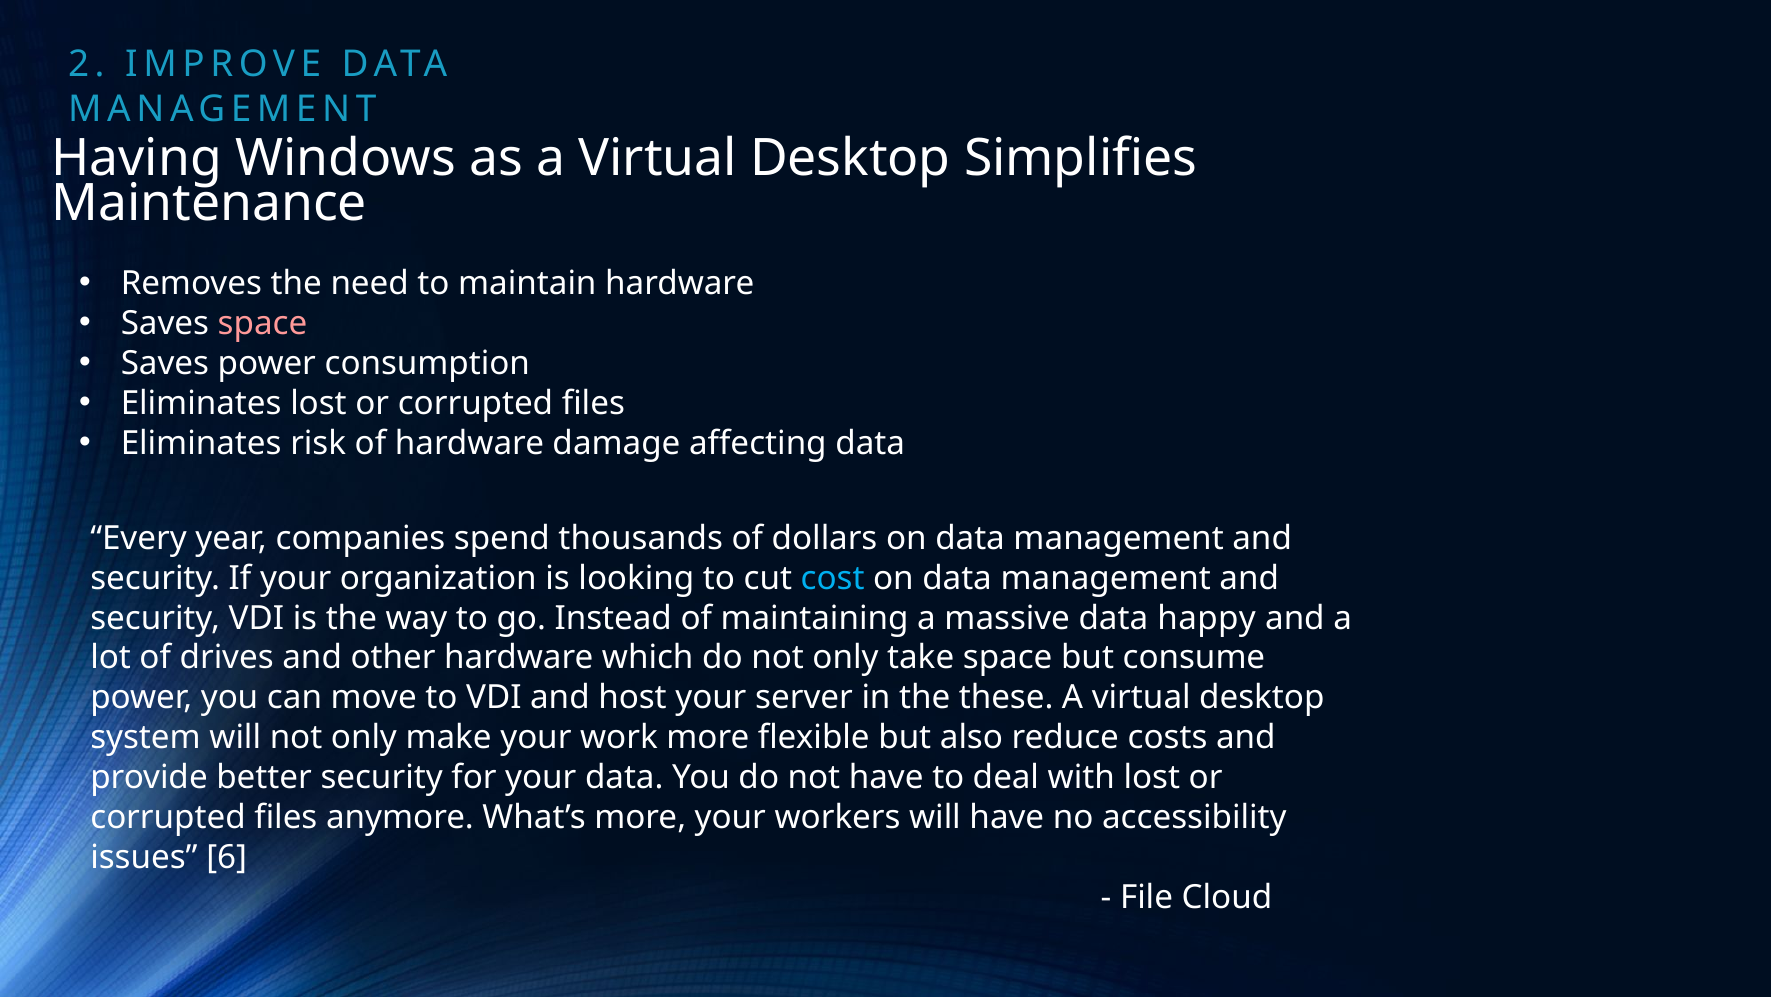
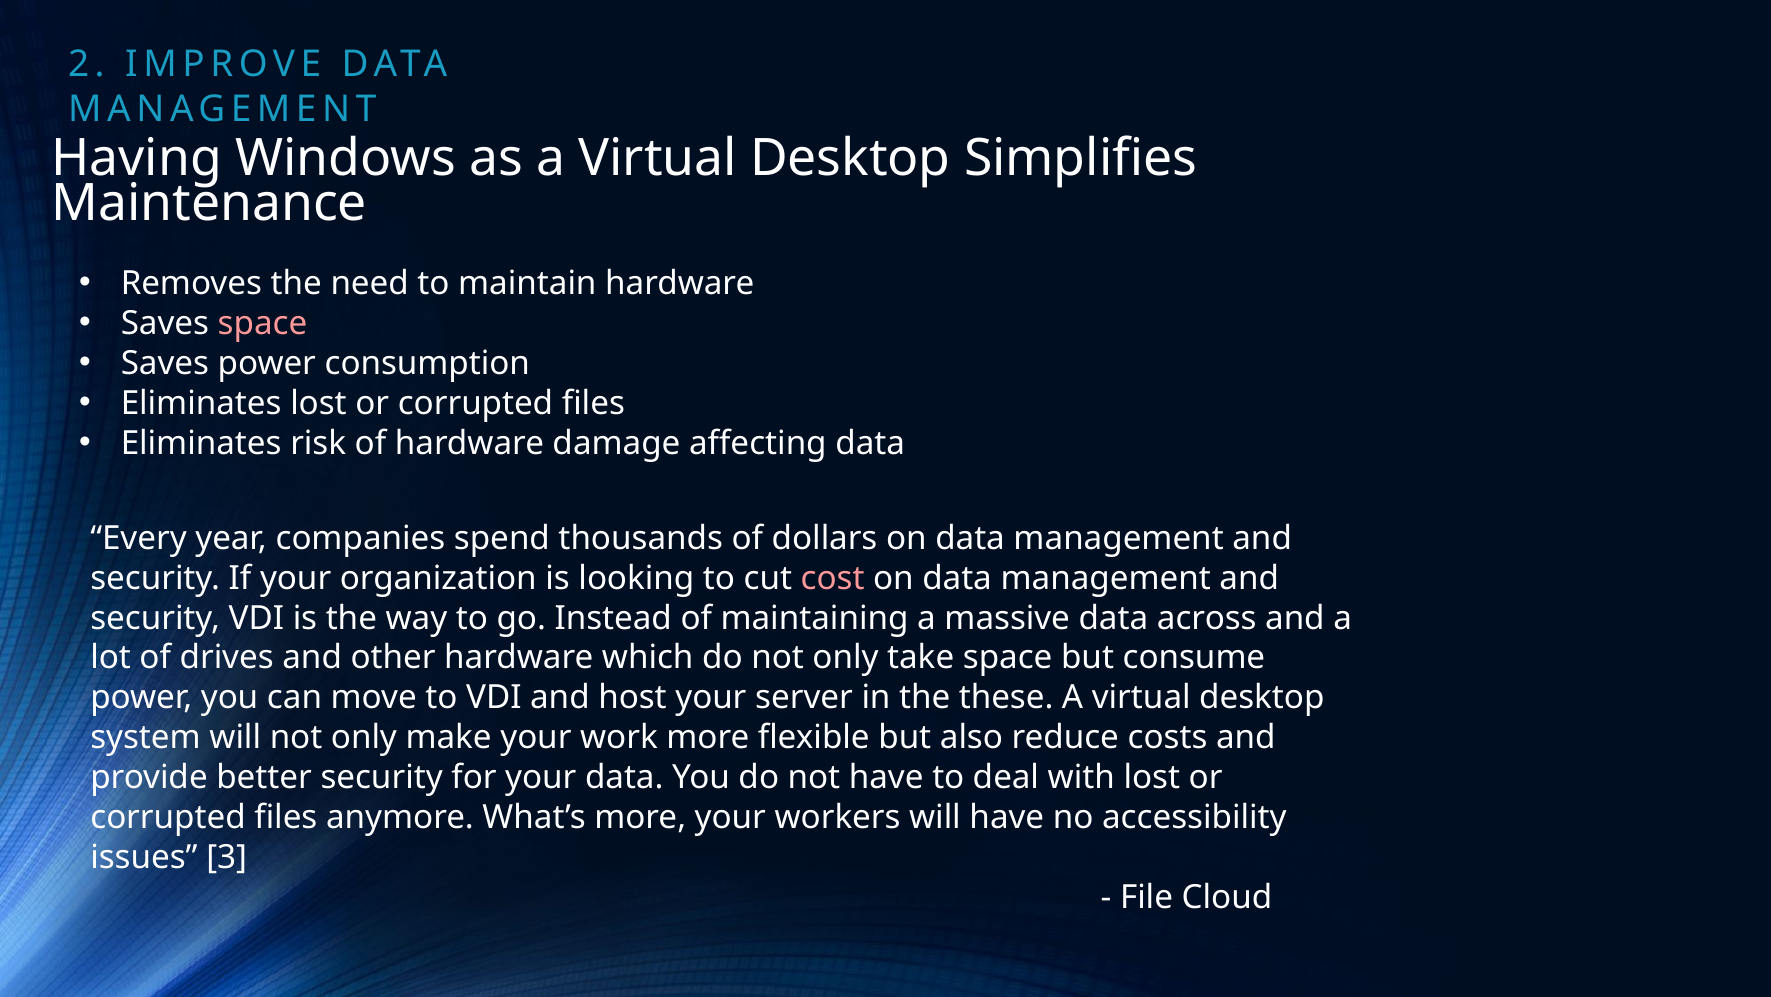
cost colour: light blue -> pink
happy: happy -> across
6: 6 -> 3
